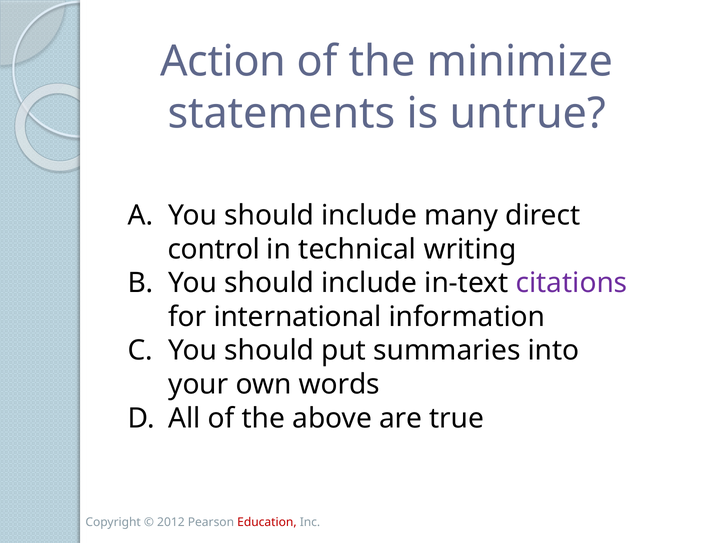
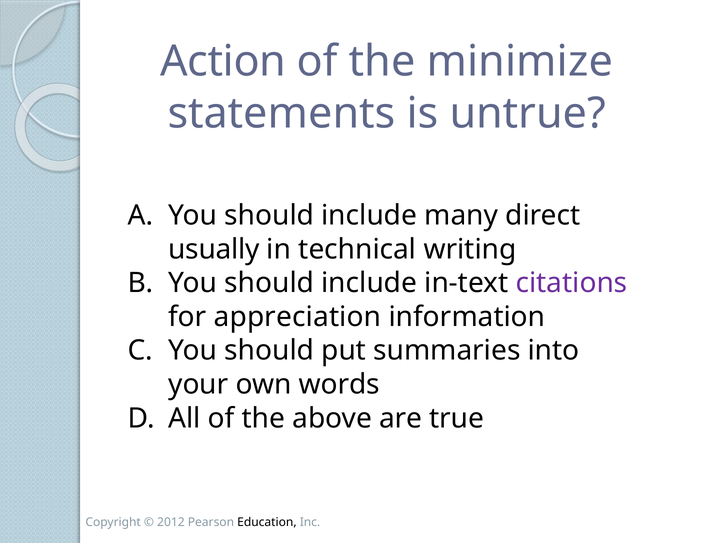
control: control -> usually
international: international -> appreciation
Education colour: red -> black
